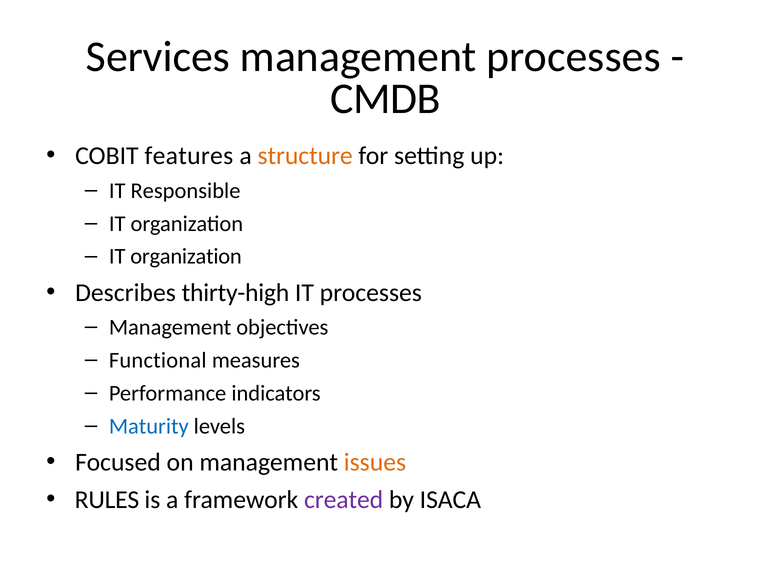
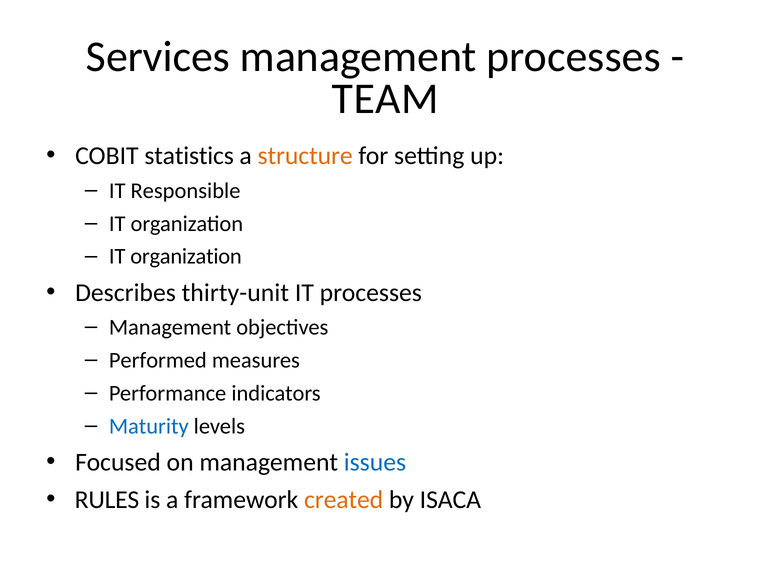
CMDB: CMDB -> TEAM
features: features -> statistics
thirty-high: thirty-high -> thirty-unit
Functional: Functional -> Performed
issues colour: orange -> blue
created colour: purple -> orange
